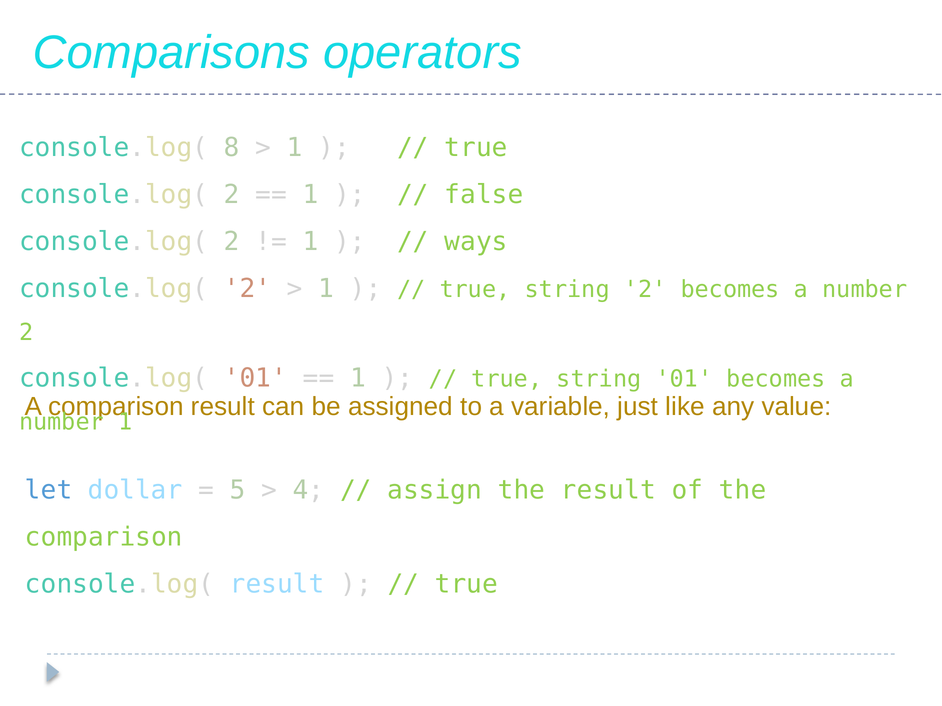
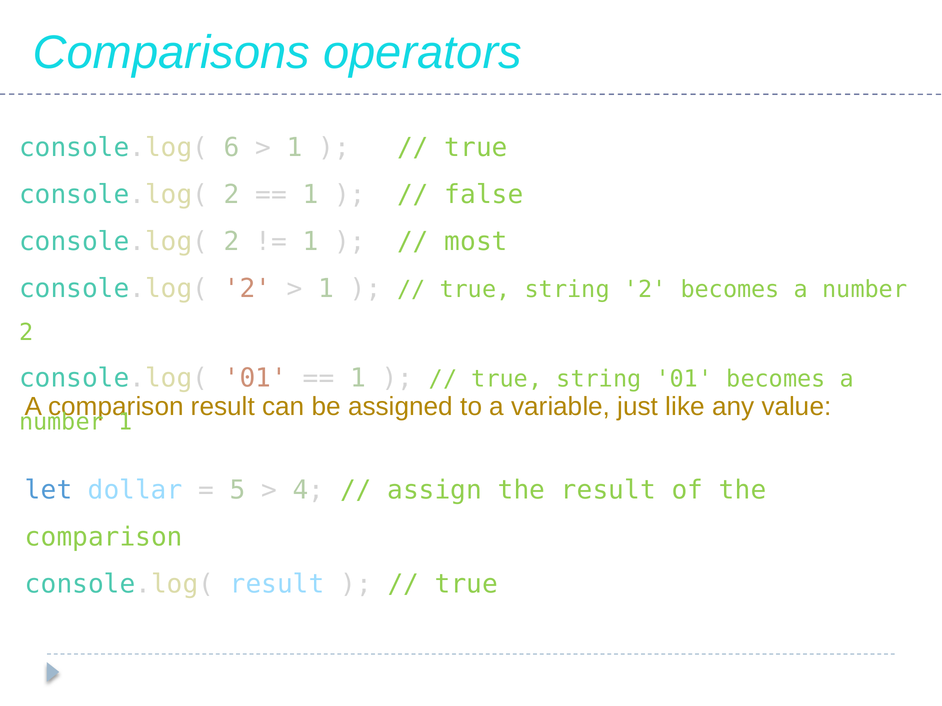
8: 8 -> 6
ways: ways -> most
